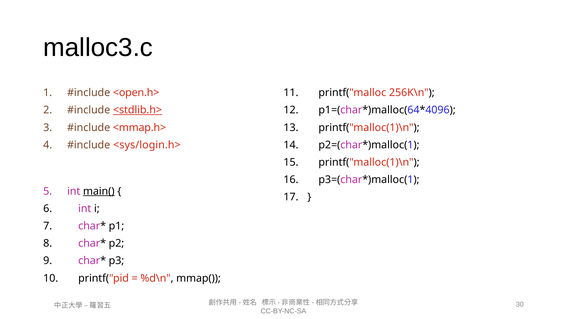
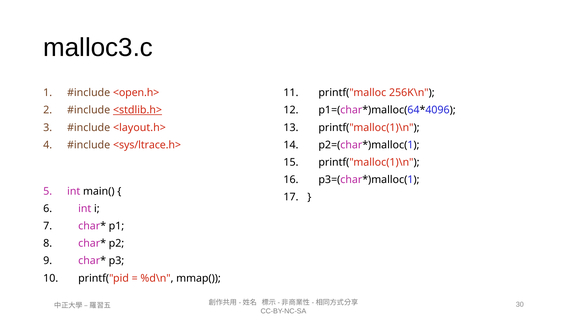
<mmap.h>: <mmap.h> -> <layout.h>
<sys/login.h>: <sys/login.h> -> <sys/ltrace.h>
main( underline: present -> none
